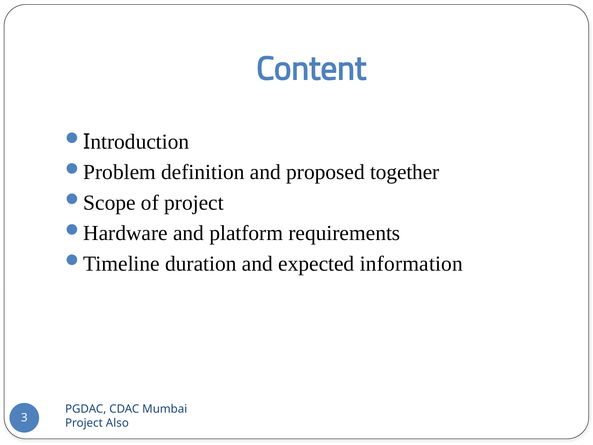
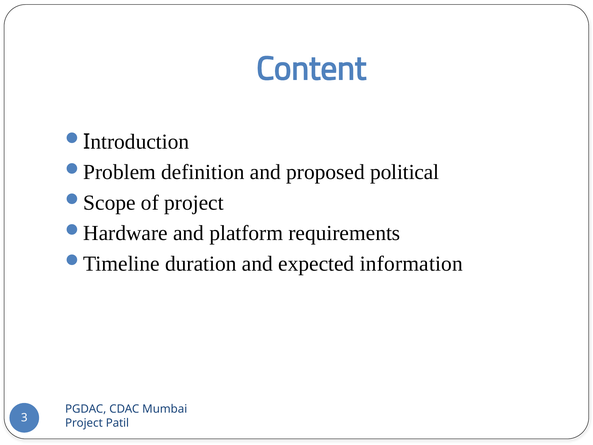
together: together -> political
Also: Also -> Patil
